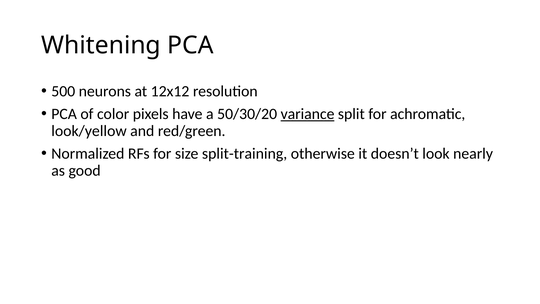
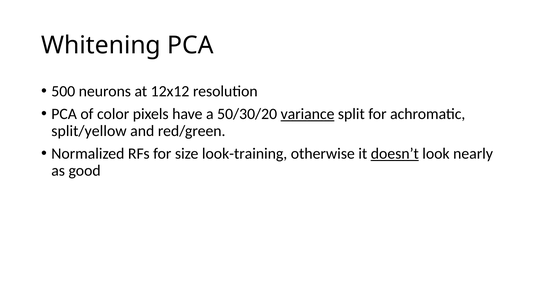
look/yellow: look/yellow -> split/yellow
split-training: split-training -> look-training
doesn’t underline: none -> present
